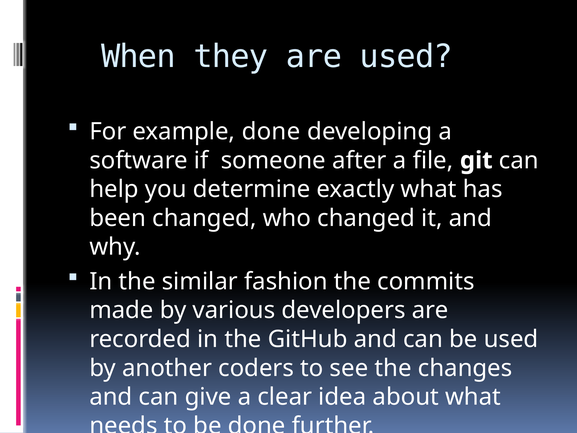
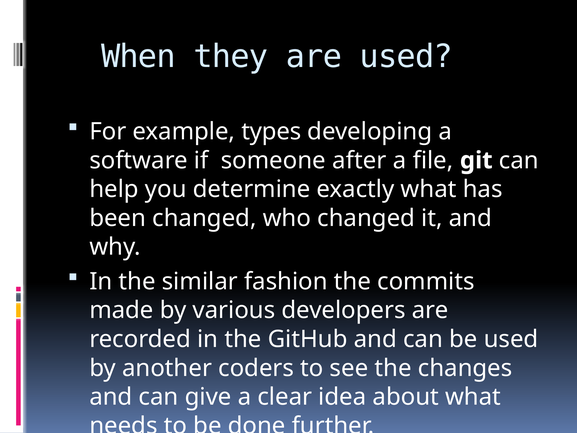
example done: done -> types
